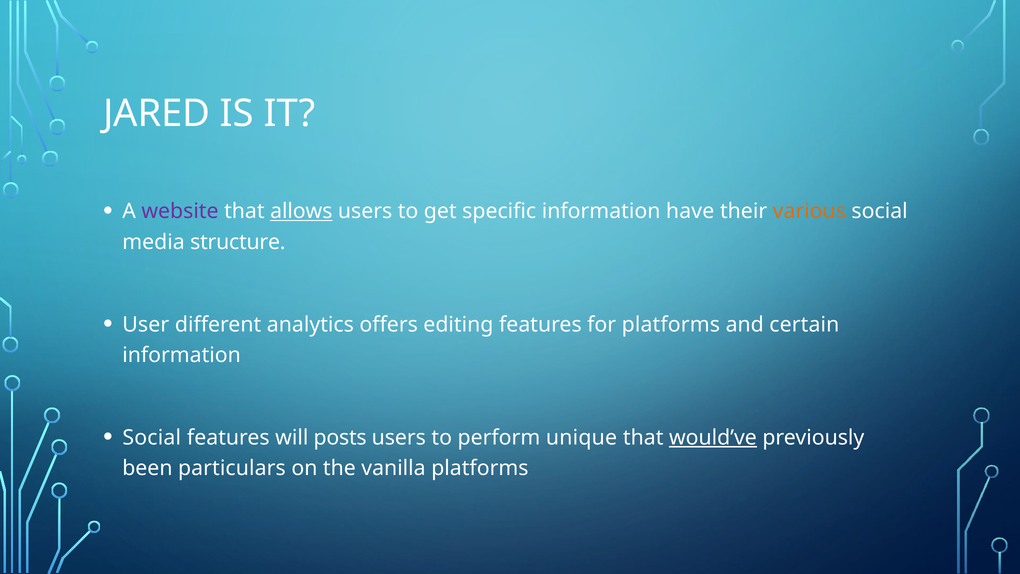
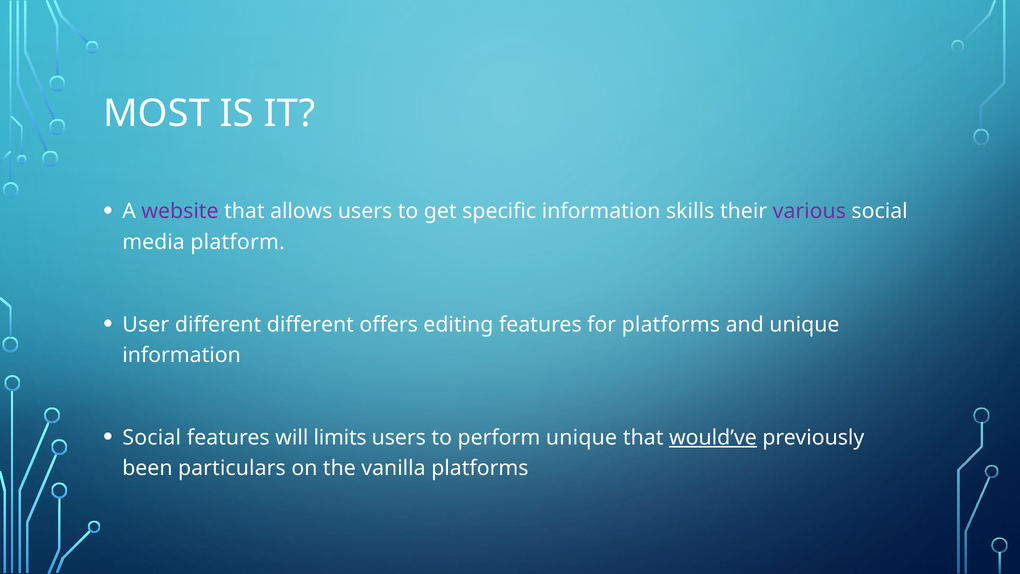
JARED: JARED -> MOST
allows underline: present -> none
have: have -> skills
various colour: orange -> purple
structure: structure -> platform
different analytics: analytics -> different
and certain: certain -> unique
posts: posts -> limits
